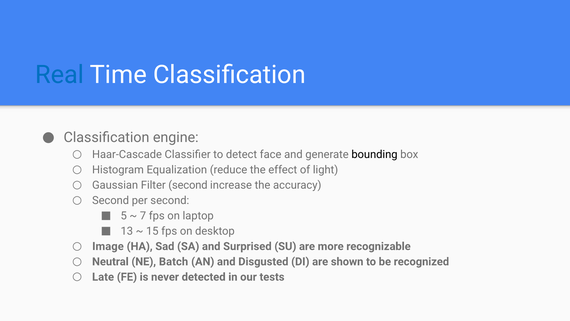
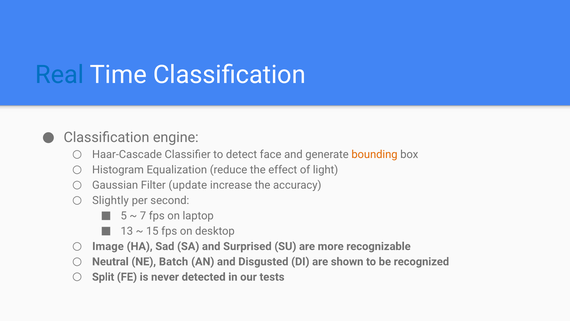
bounding colour: black -> orange
Filter second: second -> update
Second at (111, 200): Second -> Slightly
Late: Late -> Split
